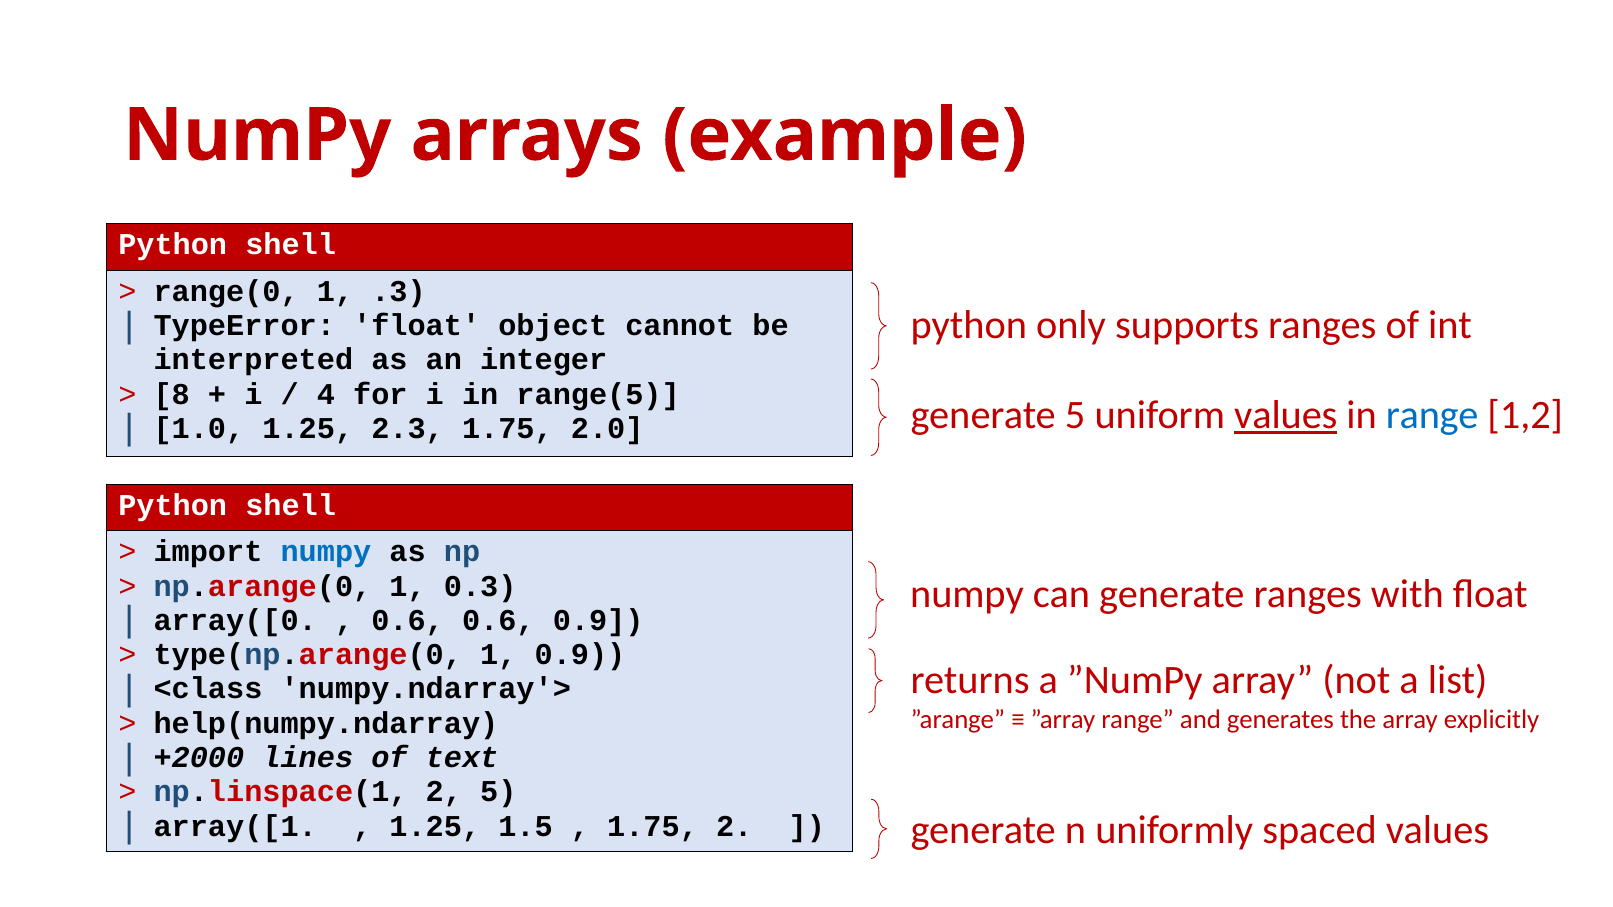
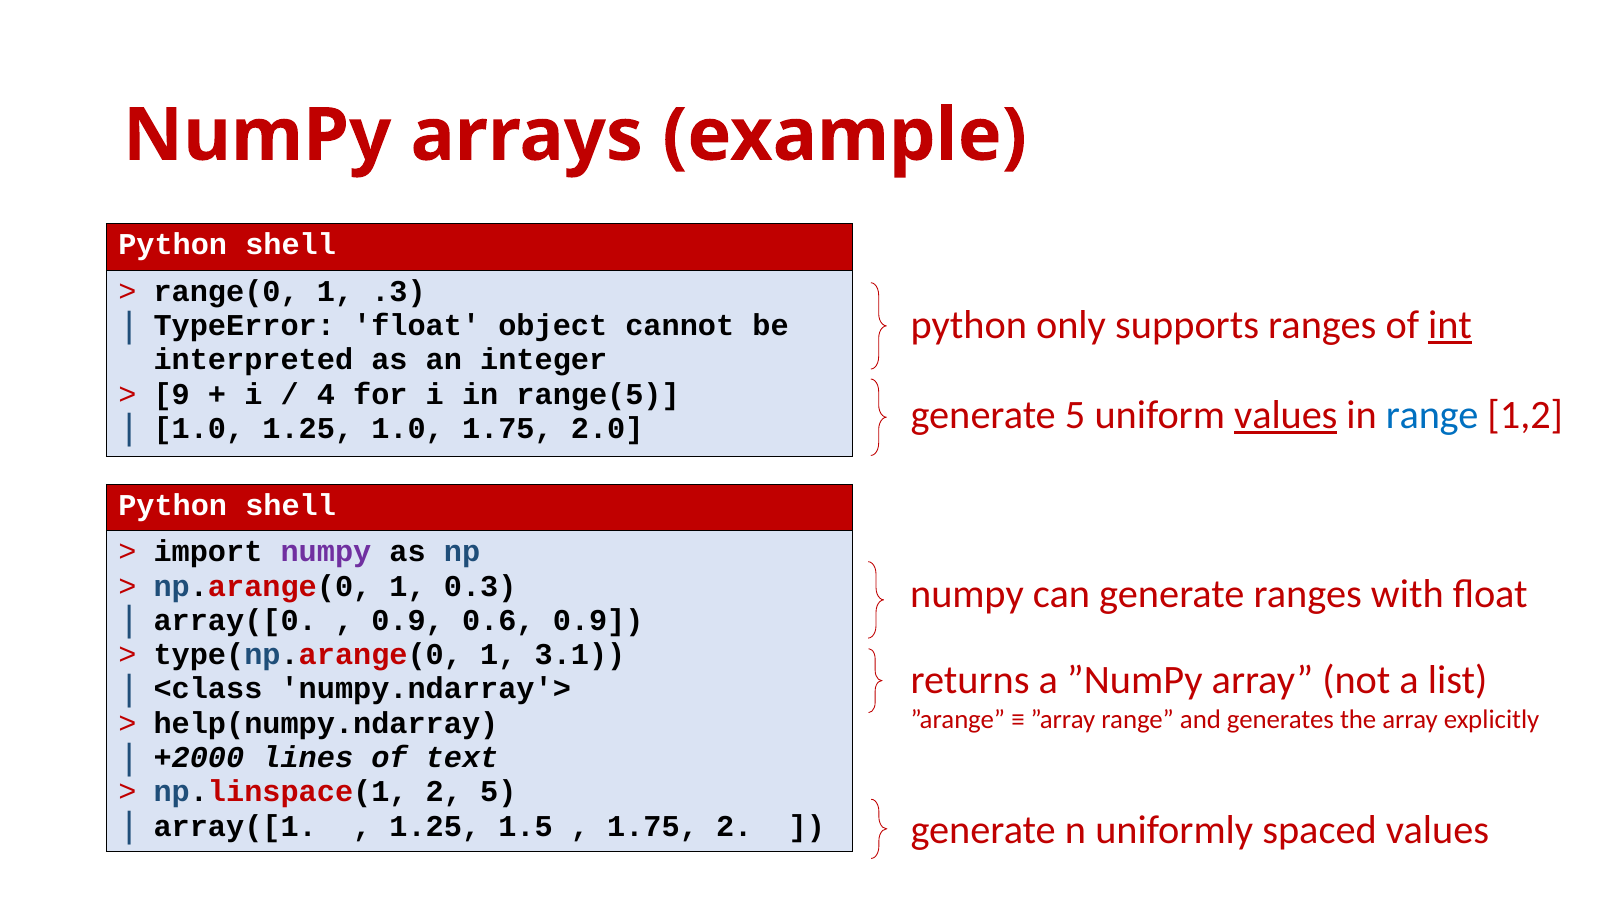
int underline: none -> present
8: 8 -> 9
1.25 2.3: 2.3 -> 1.0
numpy at (326, 552) colour: blue -> purple
0.6 at (408, 621): 0.6 -> 0.9
1 0.9: 0.9 -> 3.1
